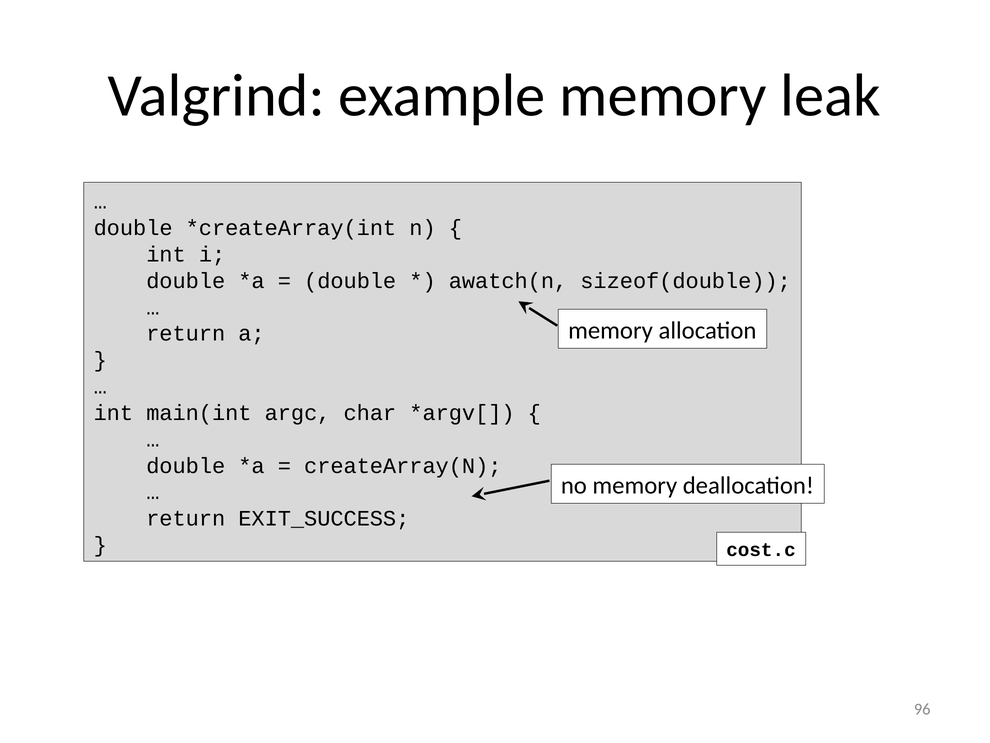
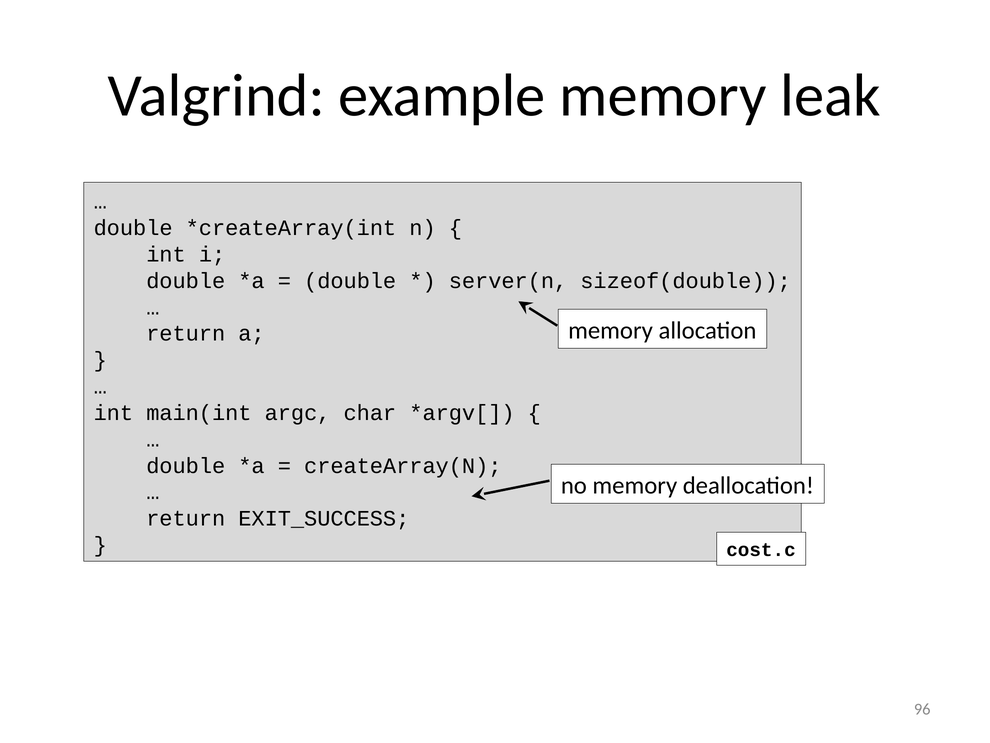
awatch(n: awatch(n -> server(n
